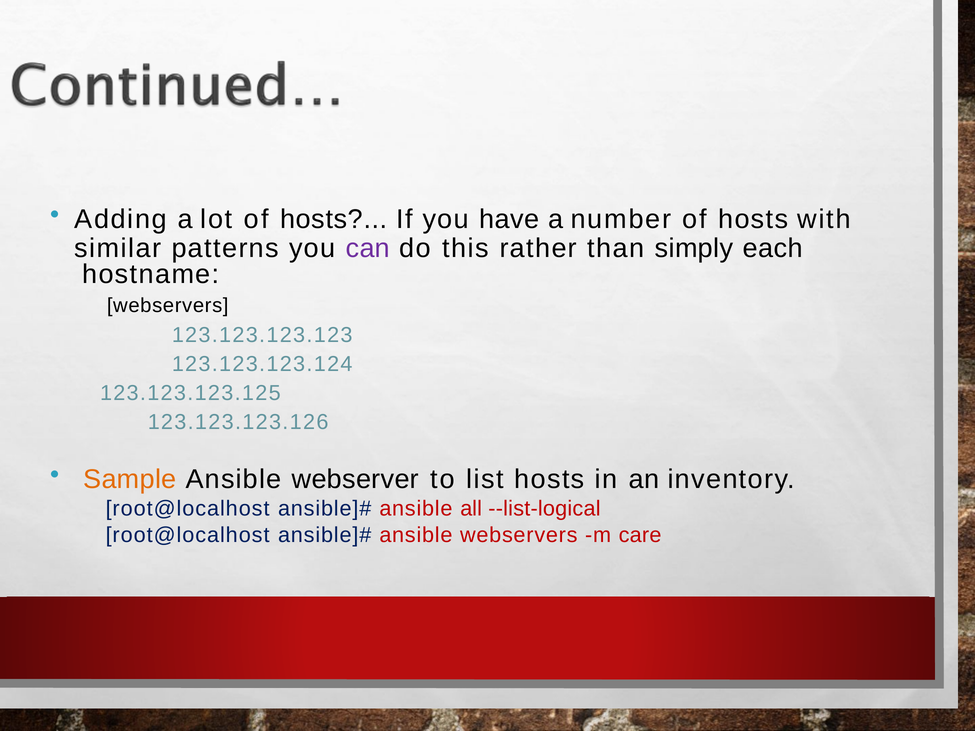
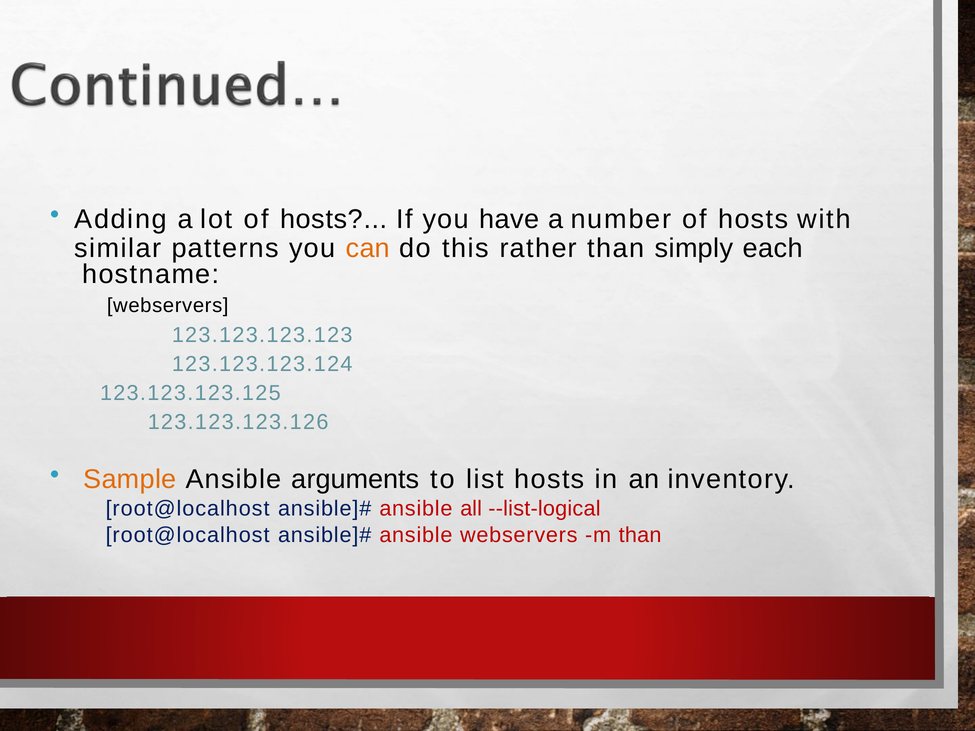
can colour: purple -> orange
webserver: webserver -> arguments
m care: care -> than
